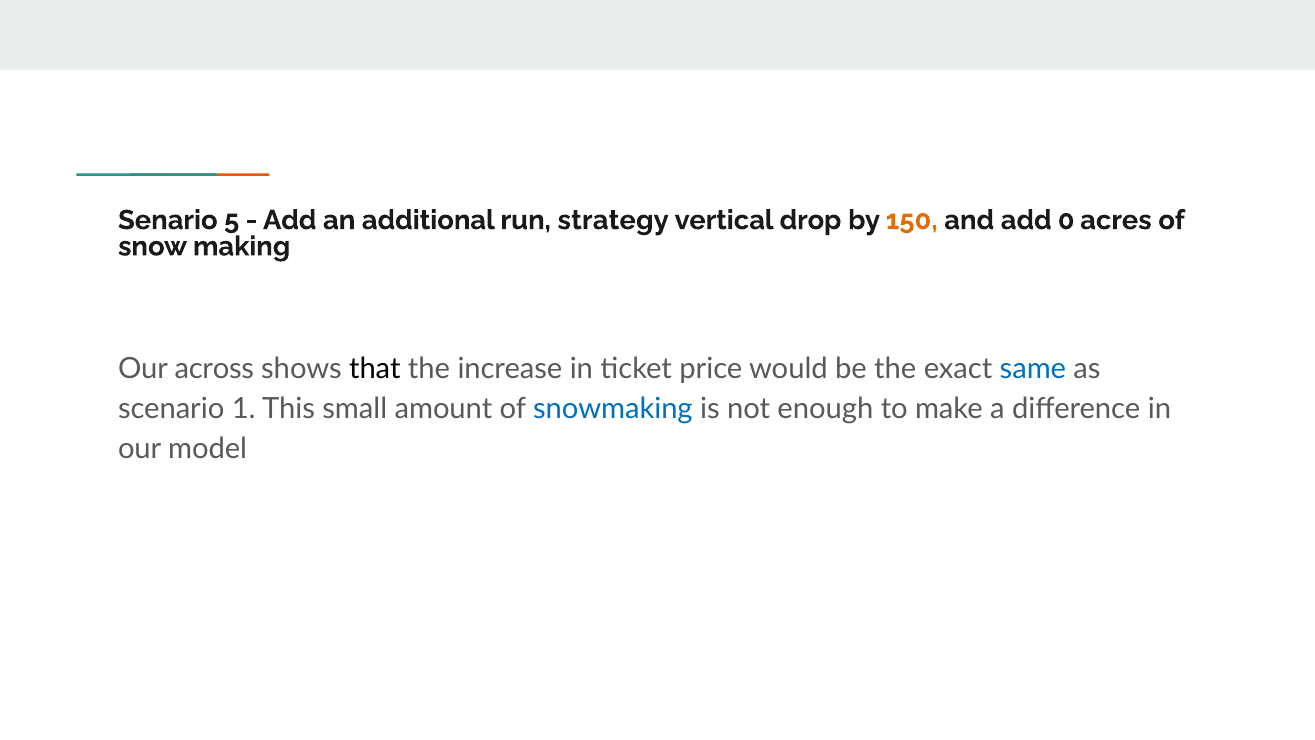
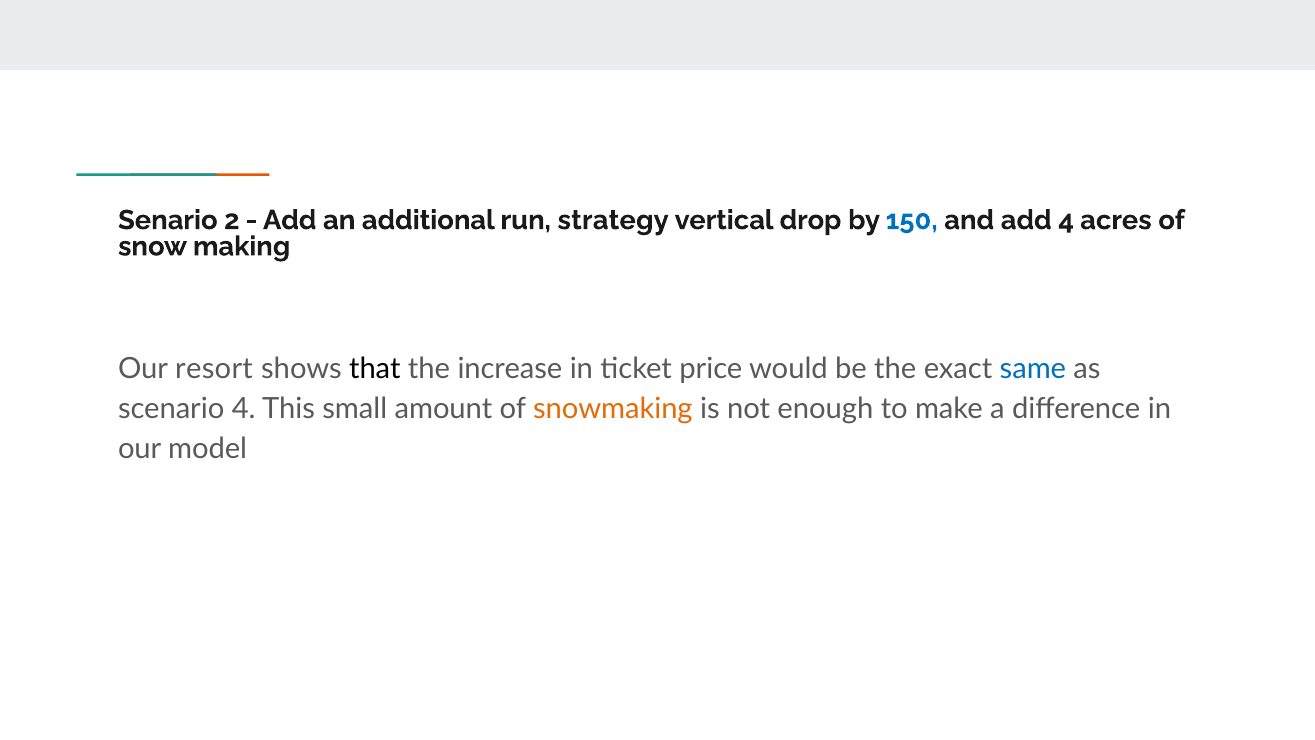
5: 5 -> 2
150 colour: orange -> blue
add 0: 0 -> 4
across: across -> resort
scenario 1: 1 -> 4
snowmaking colour: blue -> orange
